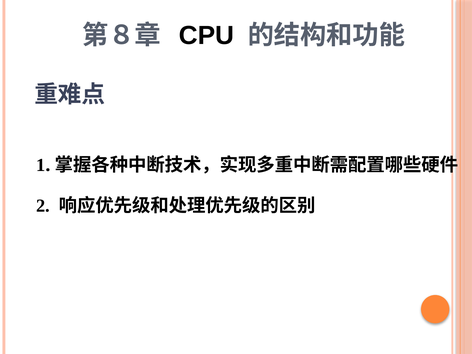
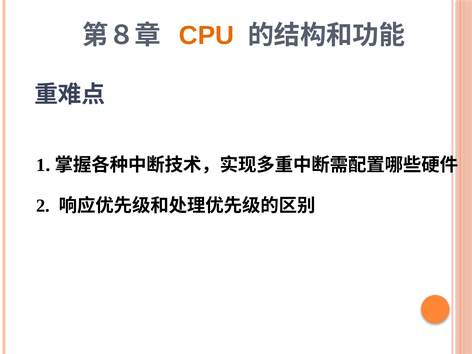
CPU colour: black -> orange
